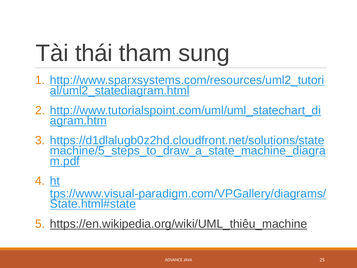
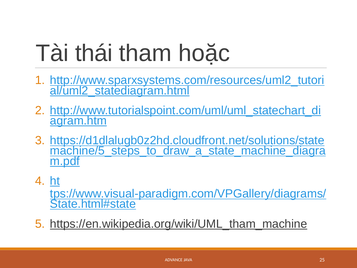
sung: sung -> hoặc
https://en.wikipedia.org/wiki/UML_thiệu_machine: https://en.wikipedia.org/wiki/UML_thiệu_machine -> https://en.wikipedia.org/wiki/UML_tham_machine
